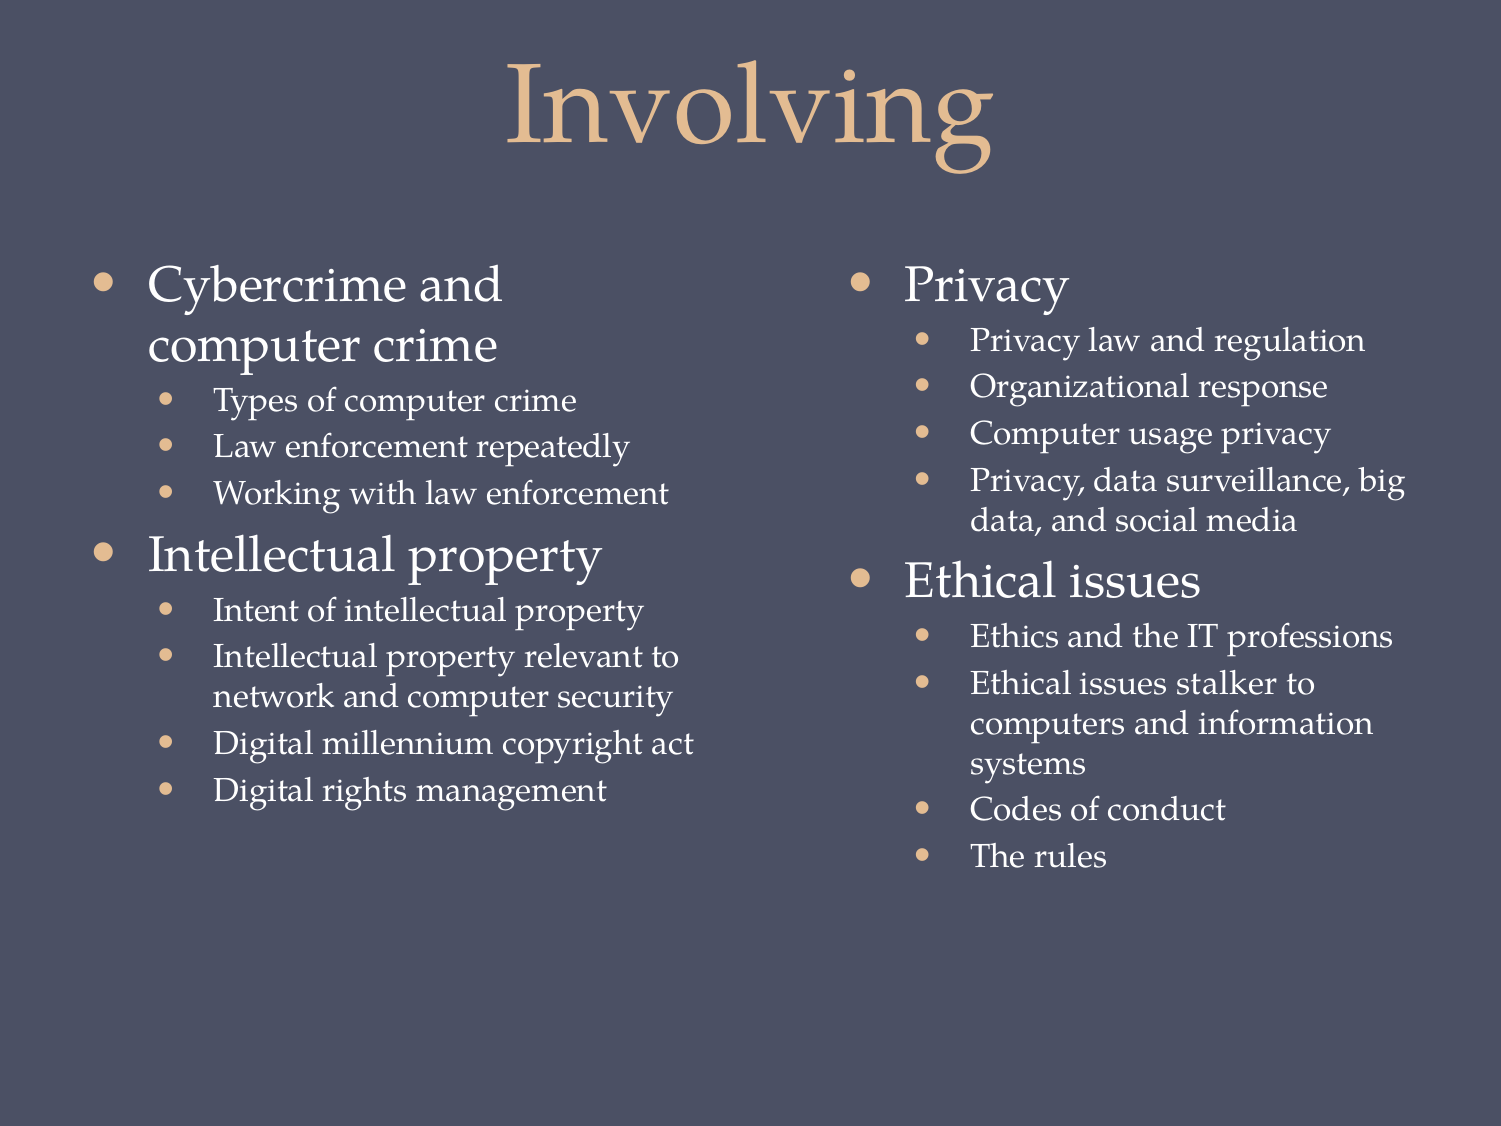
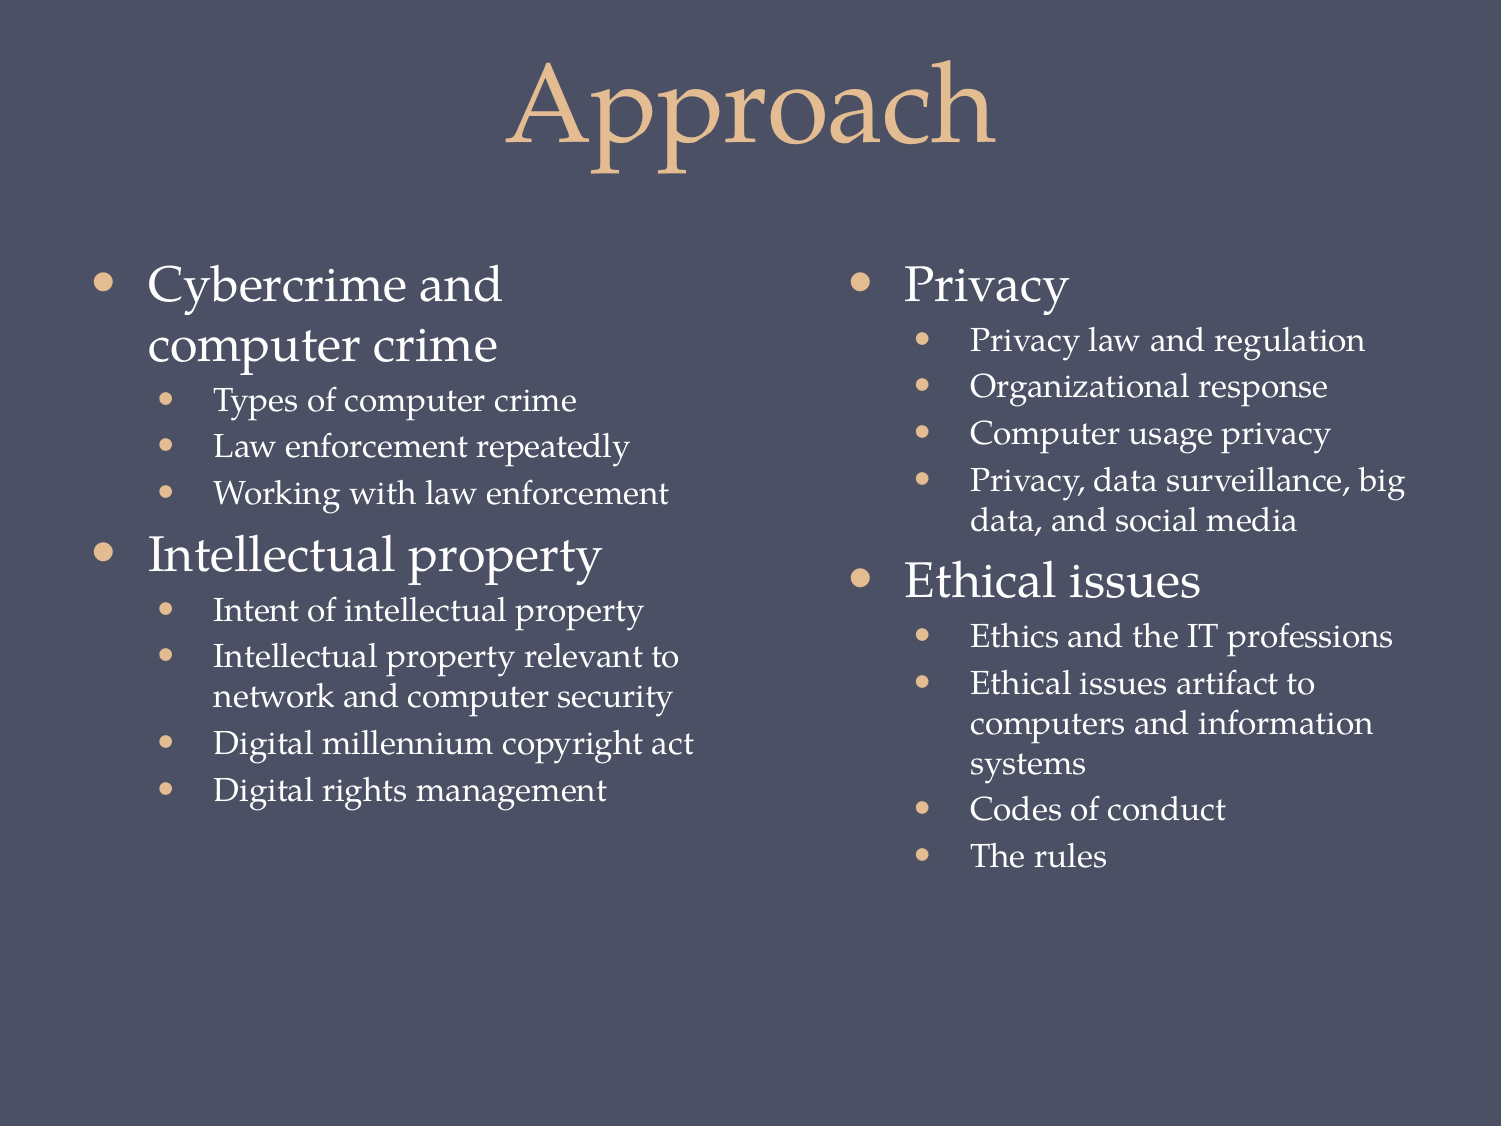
Involving: Involving -> Approach
stalker: stalker -> artifact
